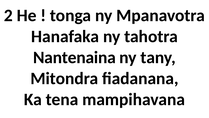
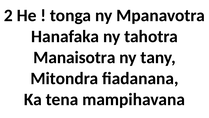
Nantenaina: Nantenaina -> Manaisotra
